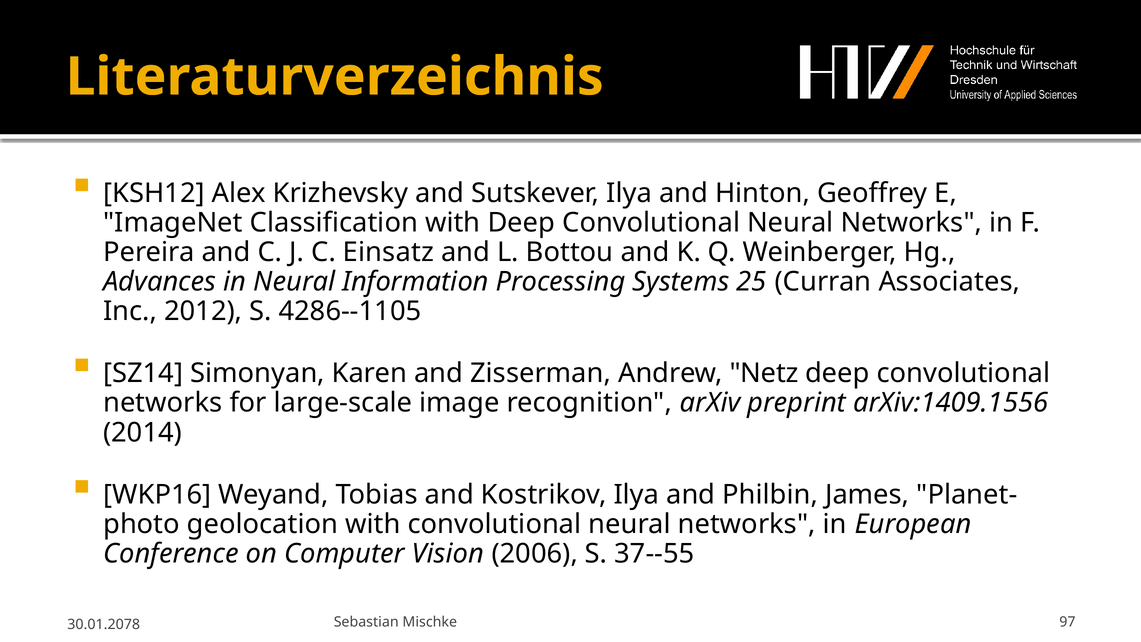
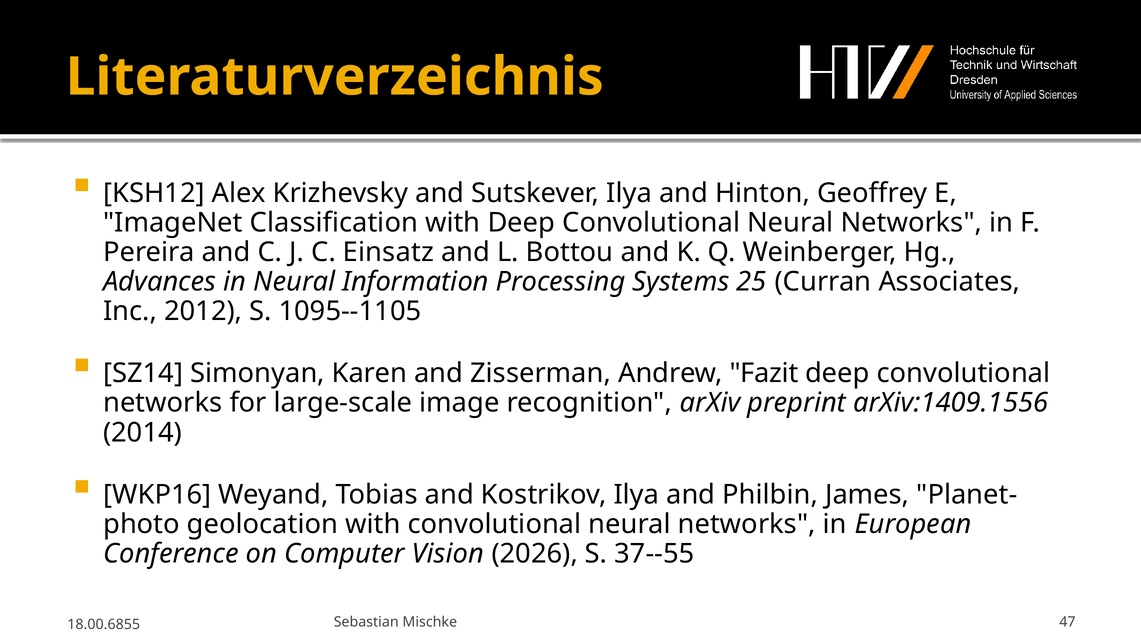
4286--1105: 4286--1105 -> 1095--1105
Netz: Netz -> Fazit
2006: 2006 -> 2026
97: 97 -> 47
30.01.2078: 30.01.2078 -> 18.00.6855
